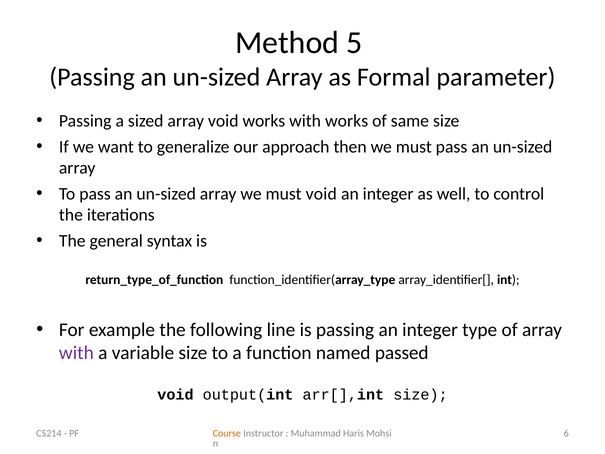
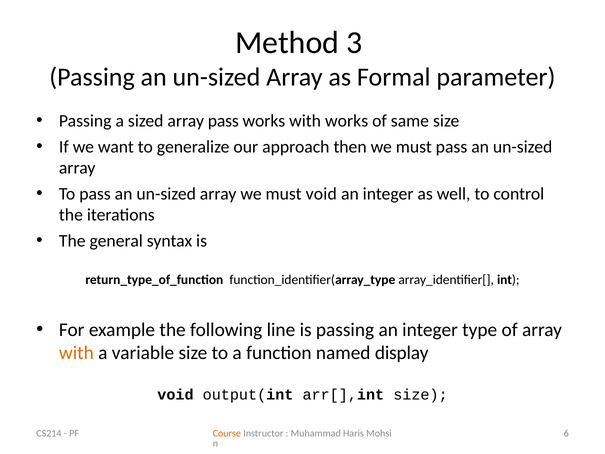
5: 5 -> 3
array void: void -> pass
with at (76, 353) colour: purple -> orange
passed: passed -> display
